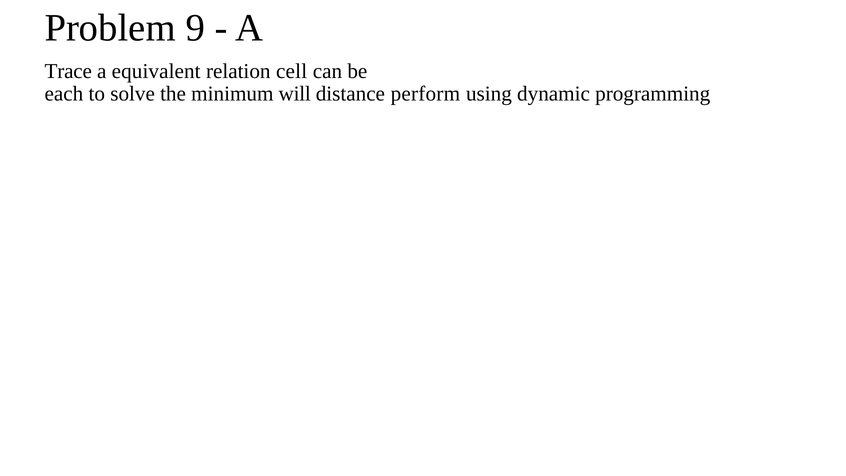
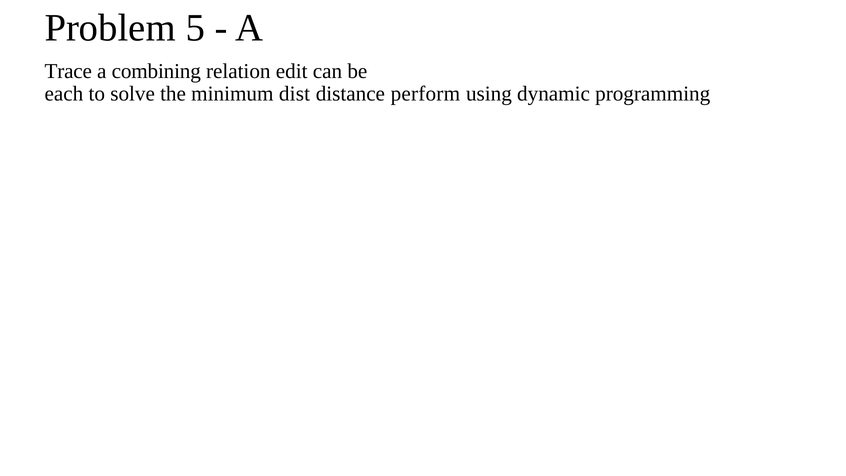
9: 9 -> 5
equivalent: equivalent -> combining
cell: cell -> edit
will: will -> dist
